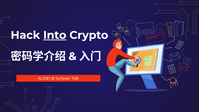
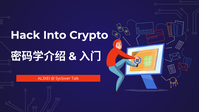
Into underline: present -> none
